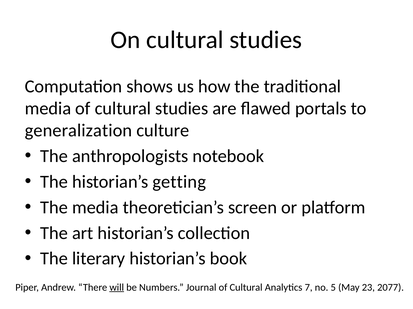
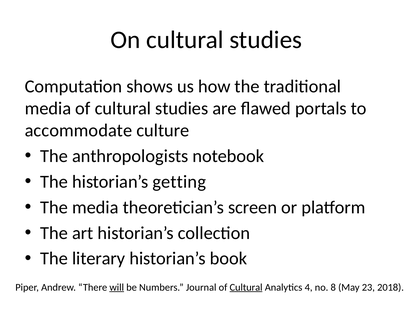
generalization: generalization -> accommodate
Cultural at (246, 288) underline: none -> present
7: 7 -> 4
5: 5 -> 8
2077: 2077 -> 2018
